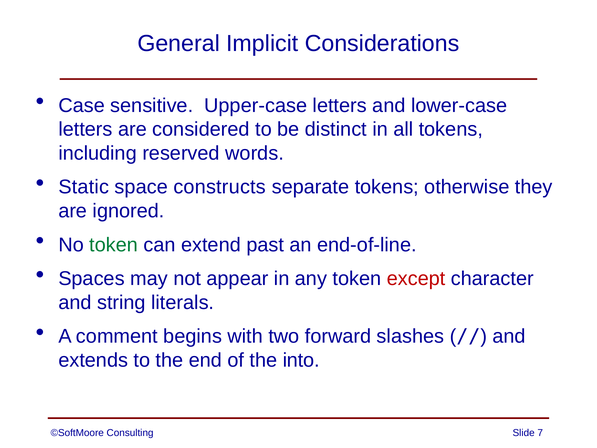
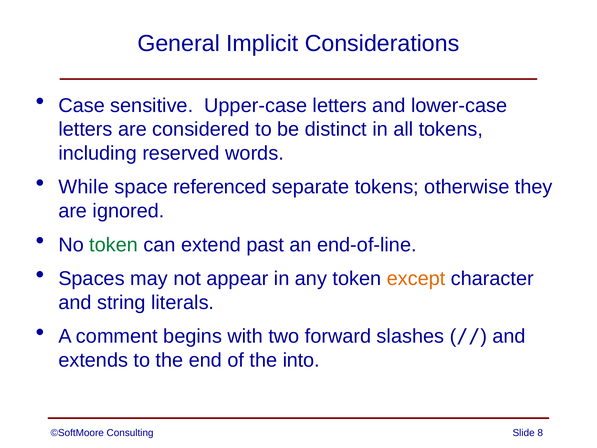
Static: Static -> While
constructs: constructs -> referenced
except colour: red -> orange
7: 7 -> 8
